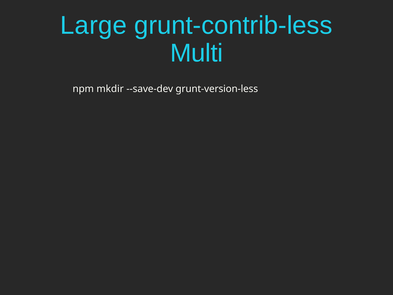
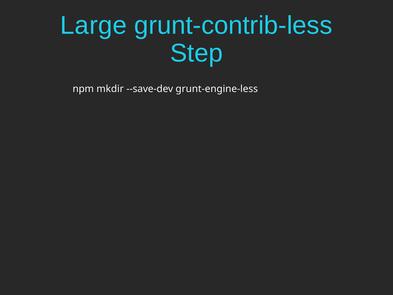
Multi: Multi -> Step
grunt-version-less: grunt-version-less -> grunt-engine-less
